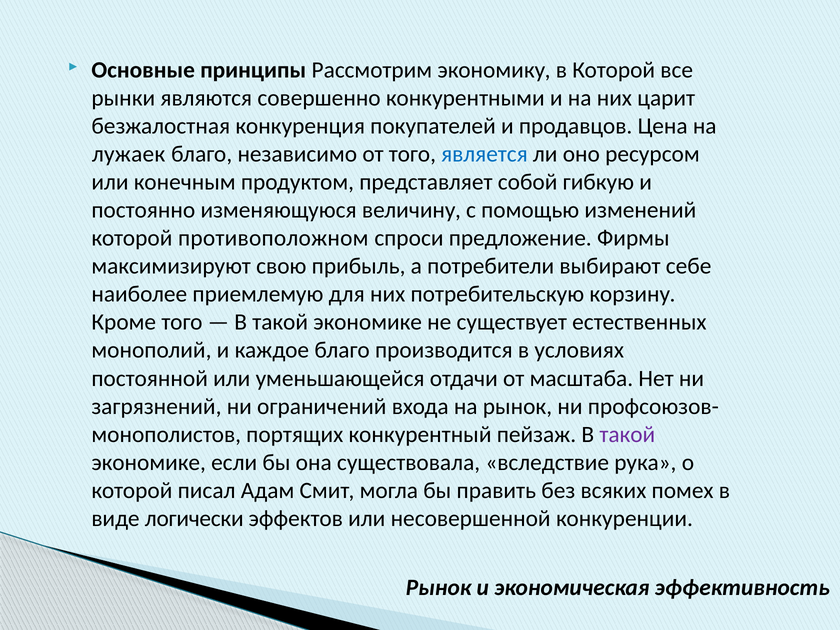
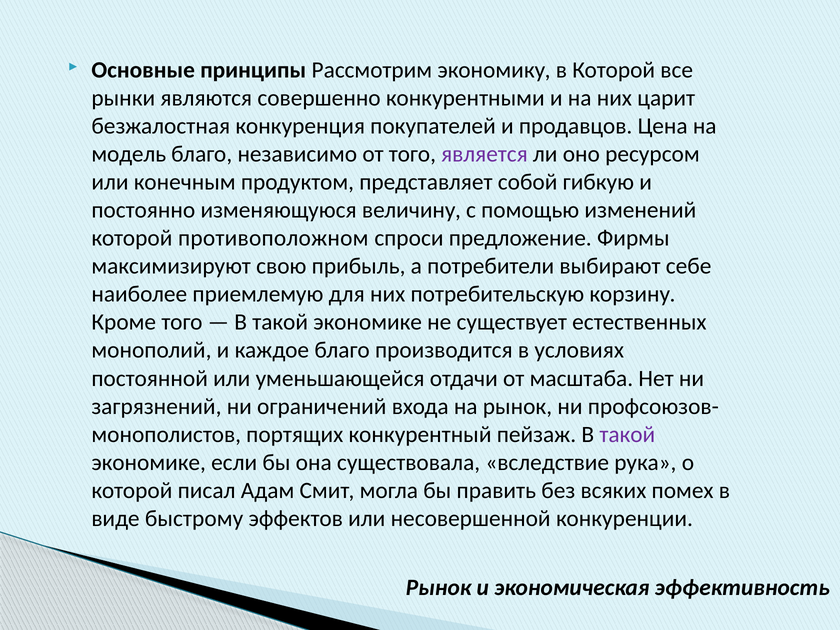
лужаек: лужаек -> модель
является colour: blue -> purple
логически: логически -> быстрому
